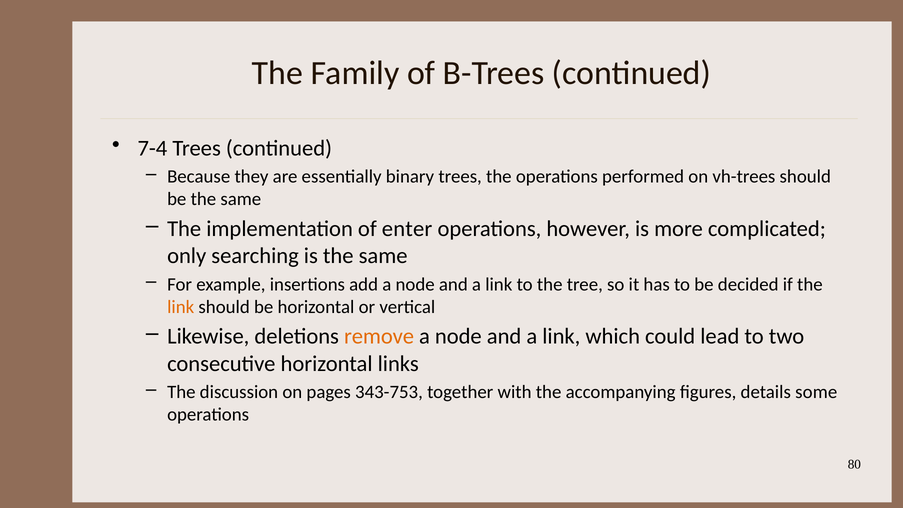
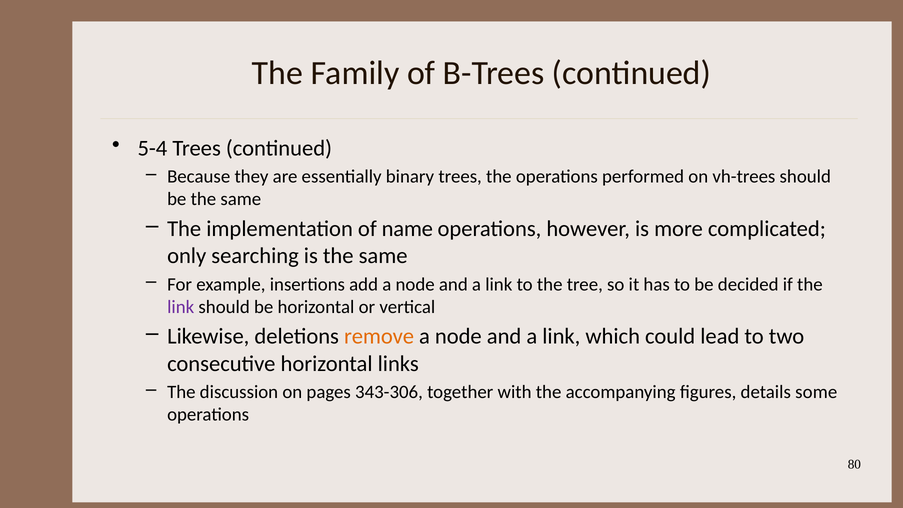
7-4: 7-4 -> 5-4
enter: enter -> name
link at (181, 307) colour: orange -> purple
343-753: 343-753 -> 343-306
